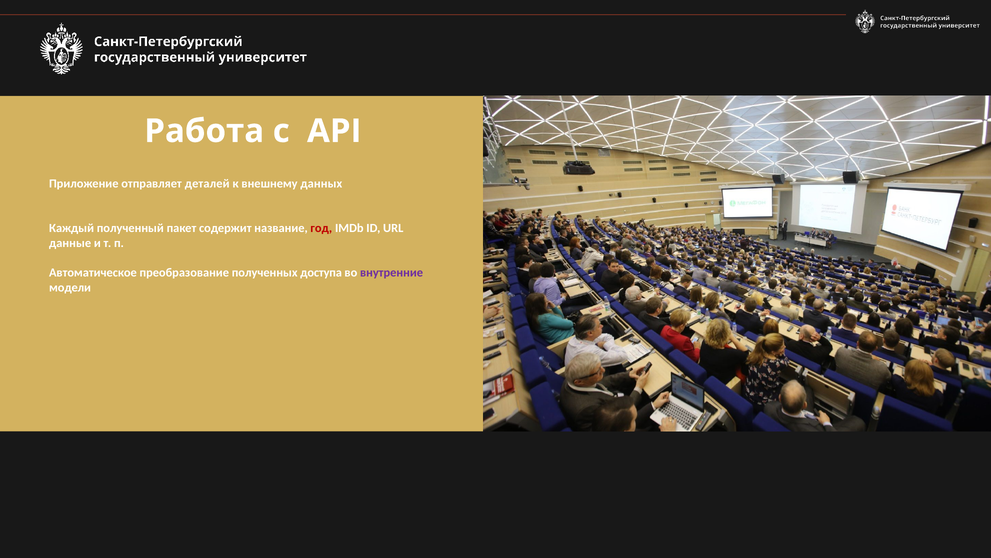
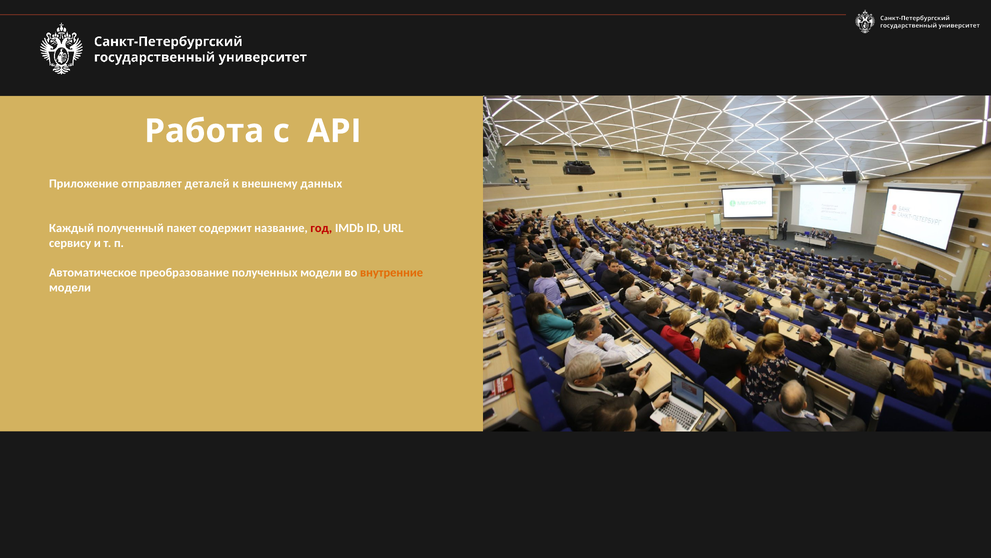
данные: данные -> сервису
полученных доступа: доступа -> модели
внутренние colour: purple -> orange
